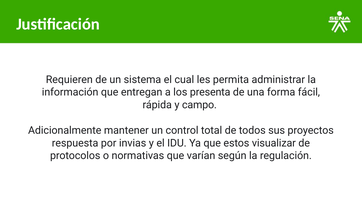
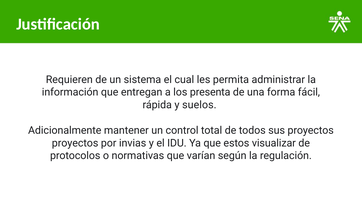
campo: campo -> suelos
respuesta at (75, 143): respuesta -> proyectos
